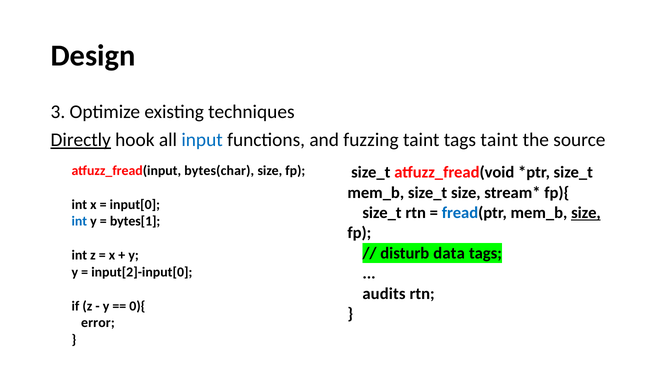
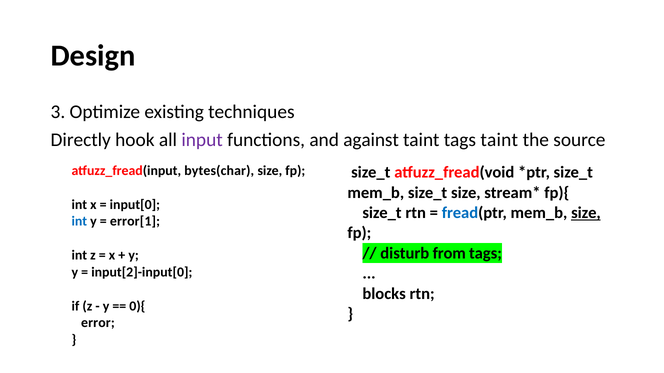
Directly underline: present -> none
input colour: blue -> purple
fuzzing: fuzzing -> against
bytes[1: bytes[1 -> error[1
data: data -> from
audits: audits -> blocks
